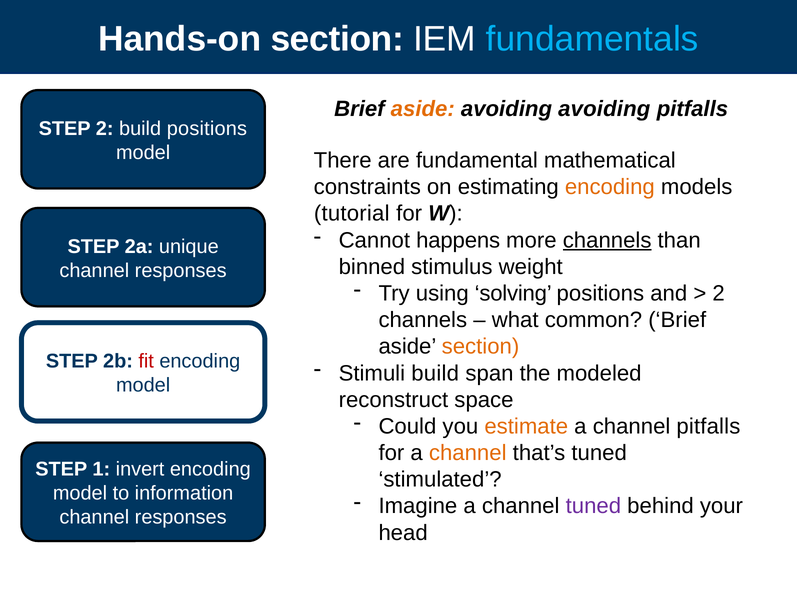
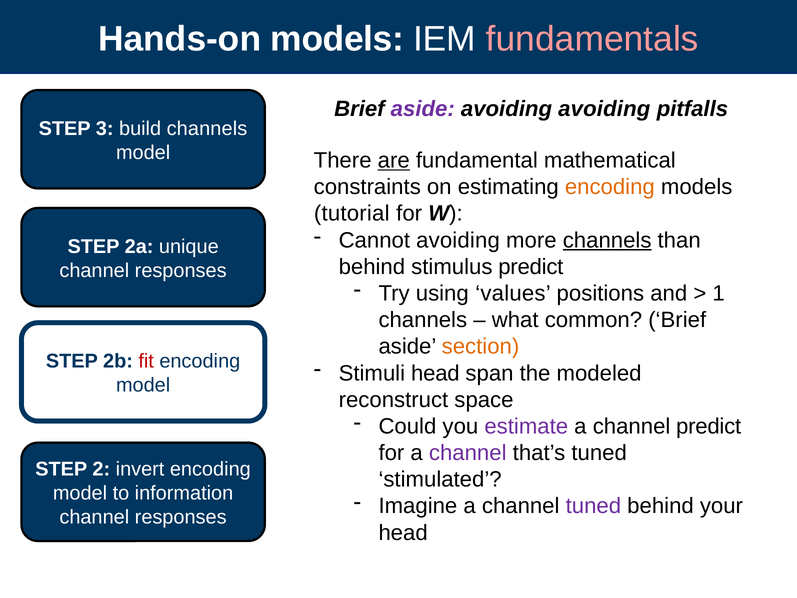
Hands-on section: section -> models
fundamentals colour: light blue -> pink
aside at (423, 109) colour: orange -> purple
STEP 2: 2 -> 3
build positions: positions -> channels
are underline: none -> present
Cannot happens: happens -> avoiding
binned at (372, 267): binned -> behind
stimulus weight: weight -> predict
solving: solving -> values
2 at (719, 293): 2 -> 1
Stimuli build: build -> head
estimate colour: orange -> purple
channel pitfalls: pitfalls -> predict
channel at (468, 453) colour: orange -> purple
1: 1 -> 2
